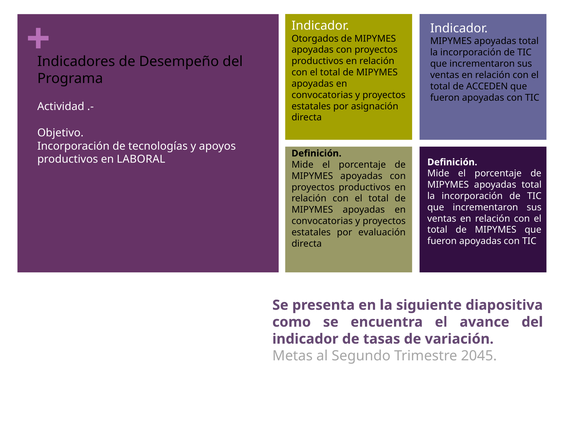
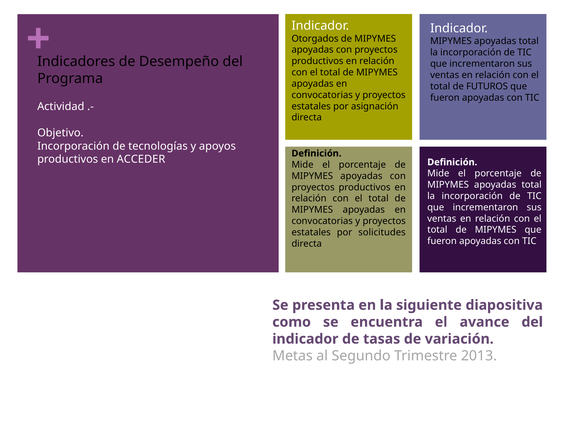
ACCEDEN: ACCEDEN -> FUTUROS
LABORAL: LABORAL -> ACCEDER
evaluación: evaluación -> solicitudes
2045: 2045 -> 2013
